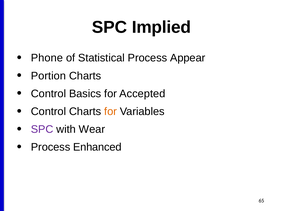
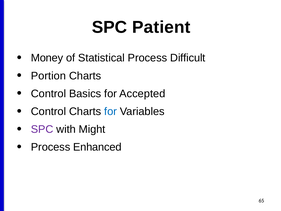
Implied: Implied -> Patient
Phone: Phone -> Money
Appear: Appear -> Difficult
for at (111, 111) colour: orange -> blue
Wear: Wear -> Might
